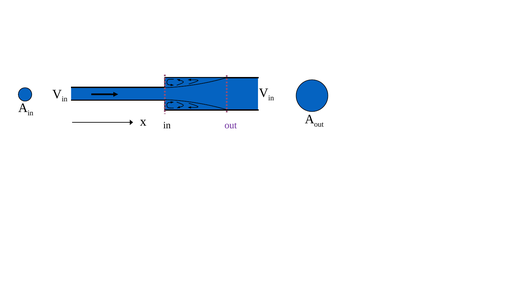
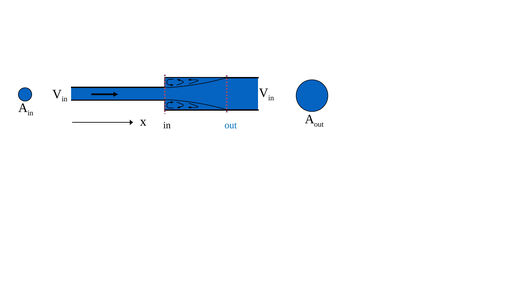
out at (231, 125) colour: purple -> blue
